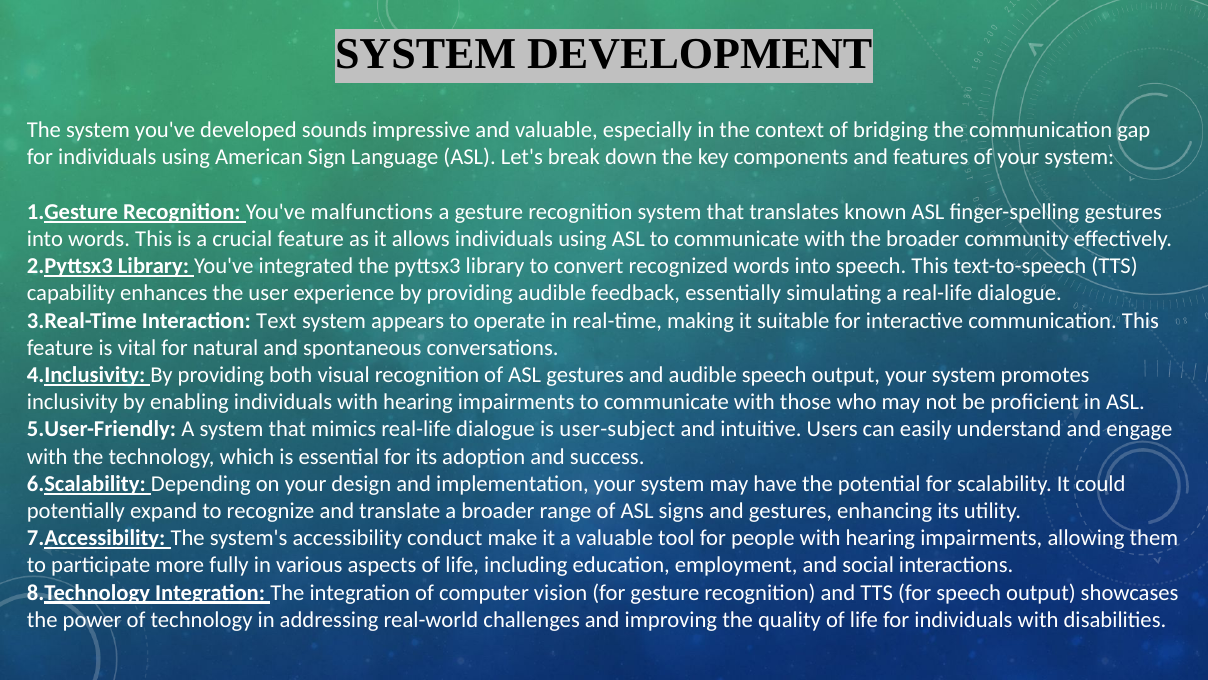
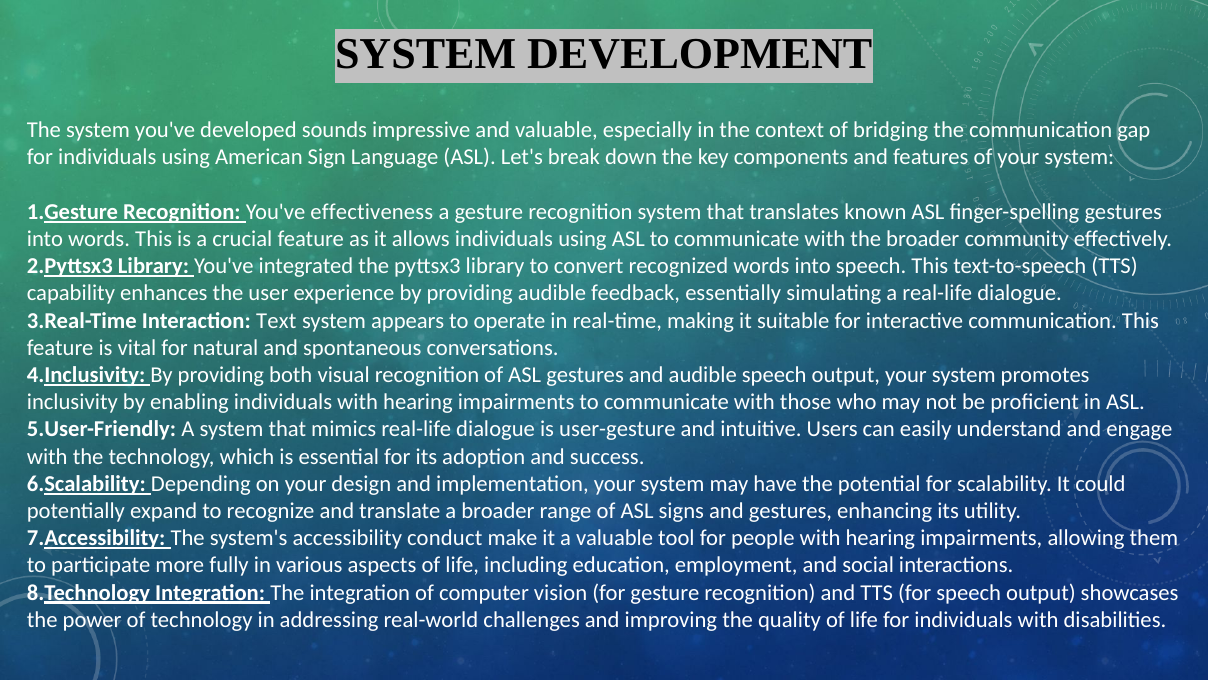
malfunctions: malfunctions -> effectiveness
user-subject: user-subject -> user-gesture
